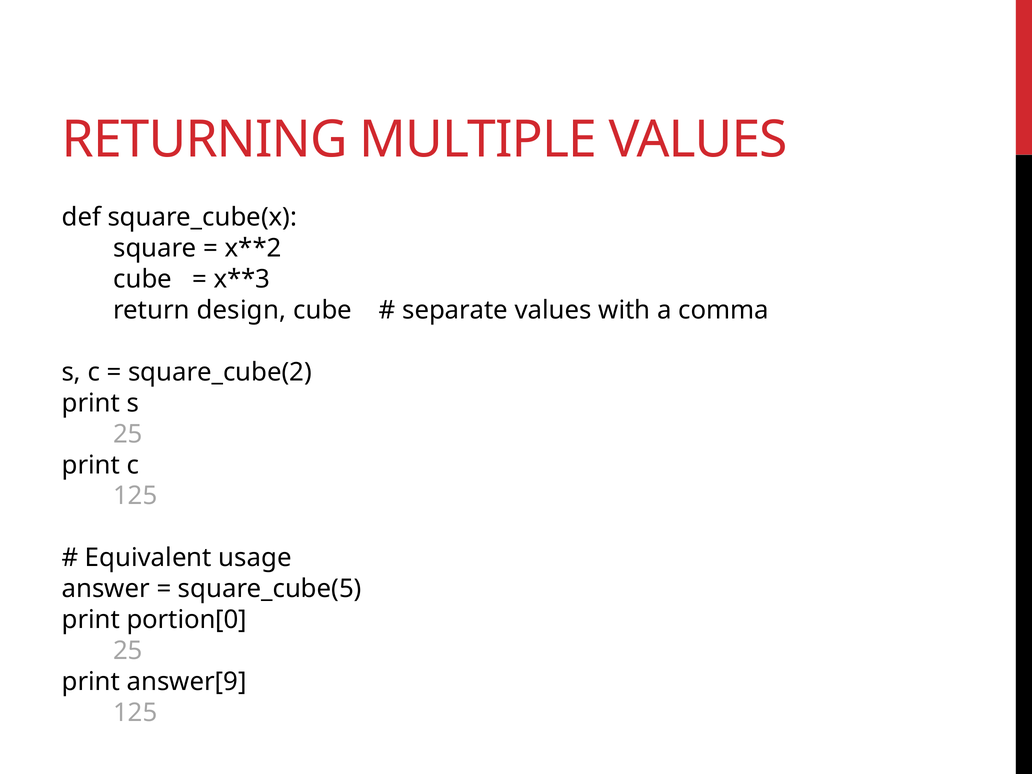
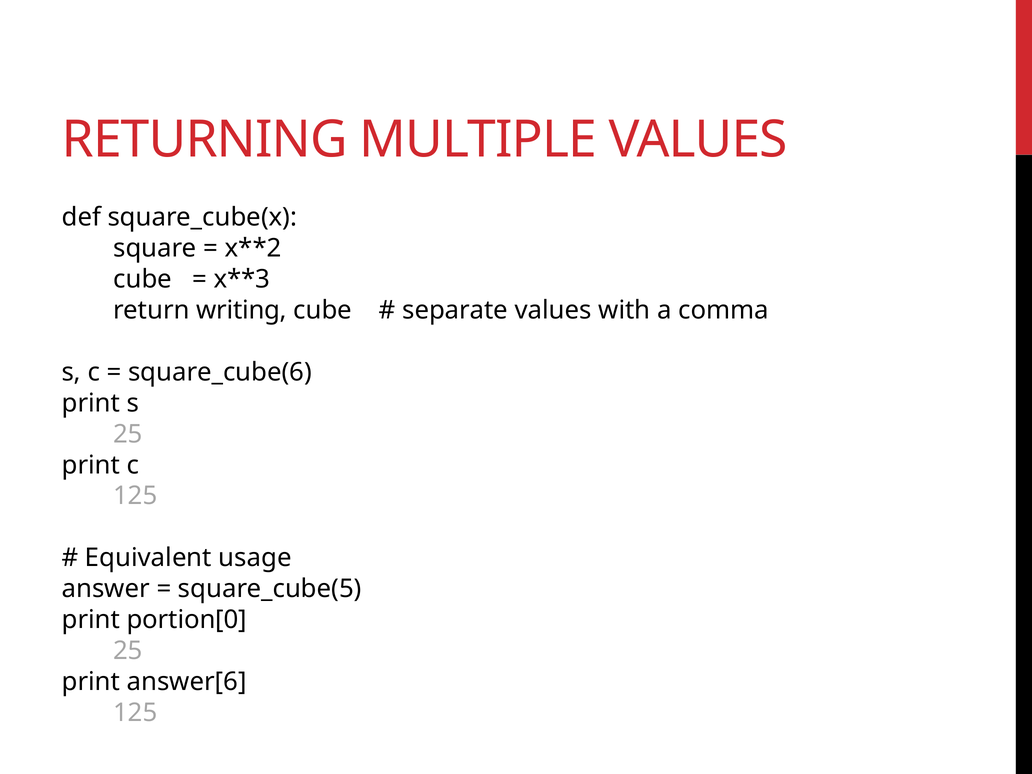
design: design -> writing
square_cube(2: square_cube(2 -> square_cube(6
answer[9: answer[9 -> answer[6
